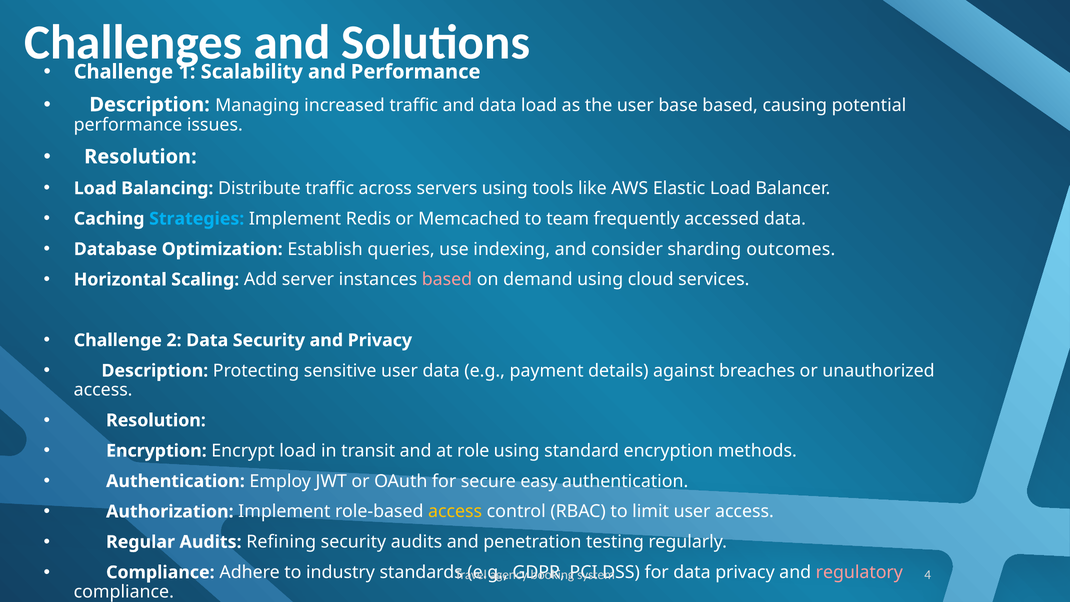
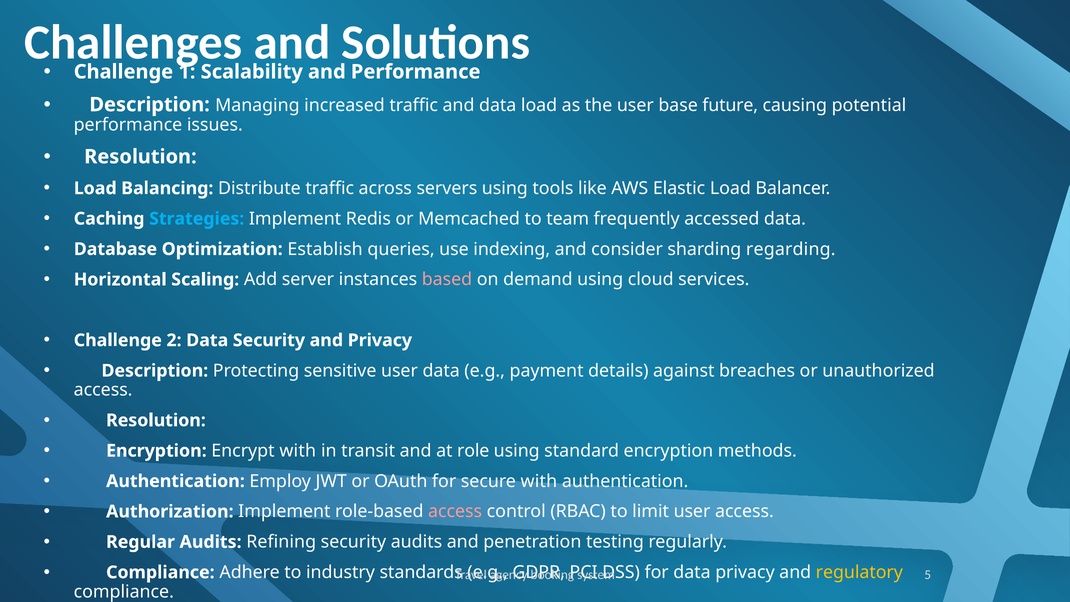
base based: based -> future
outcomes: outcomes -> regarding
Encrypt load: load -> with
secure easy: easy -> with
access at (455, 511) colour: yellow -> pink
regulatory colour: pink -> yellow
4: 4 -> 5
